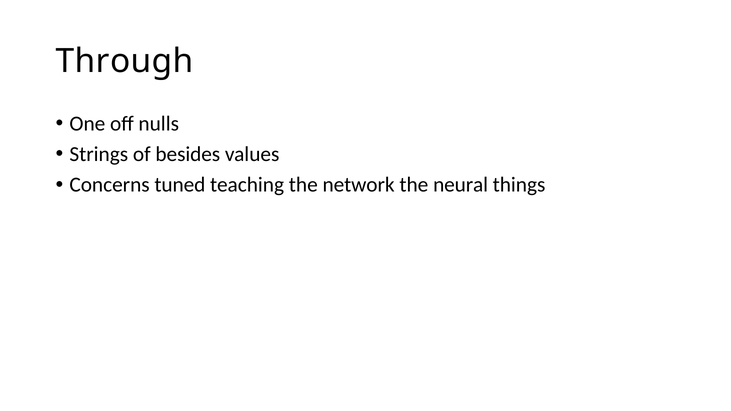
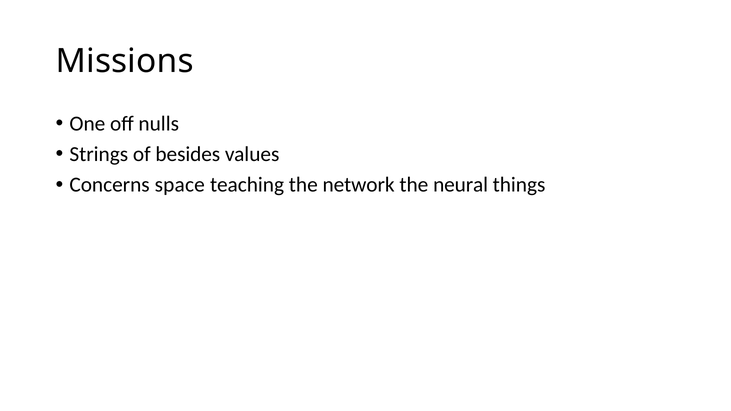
Through: Through -> Missions
tuned: tuned -> space
